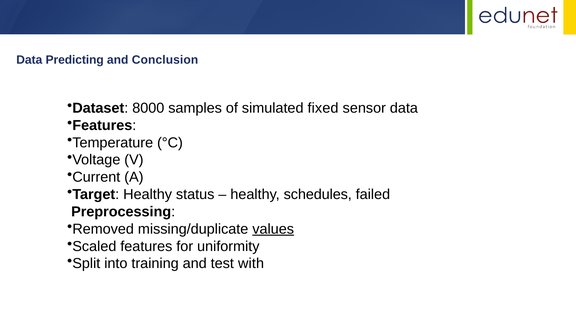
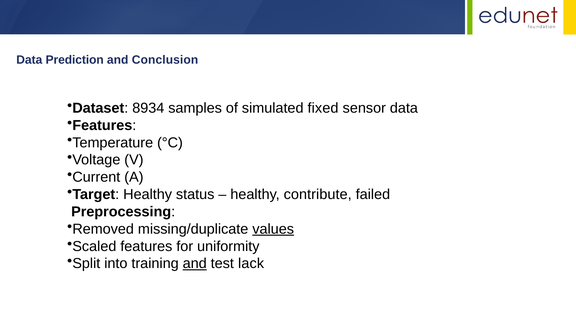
Predicting: Predicting -> Prediction
8000: 8000 -> 8934
schedules: schedules -> contribute
and at (195, 264) underline: none -> present
with: with -> lack
